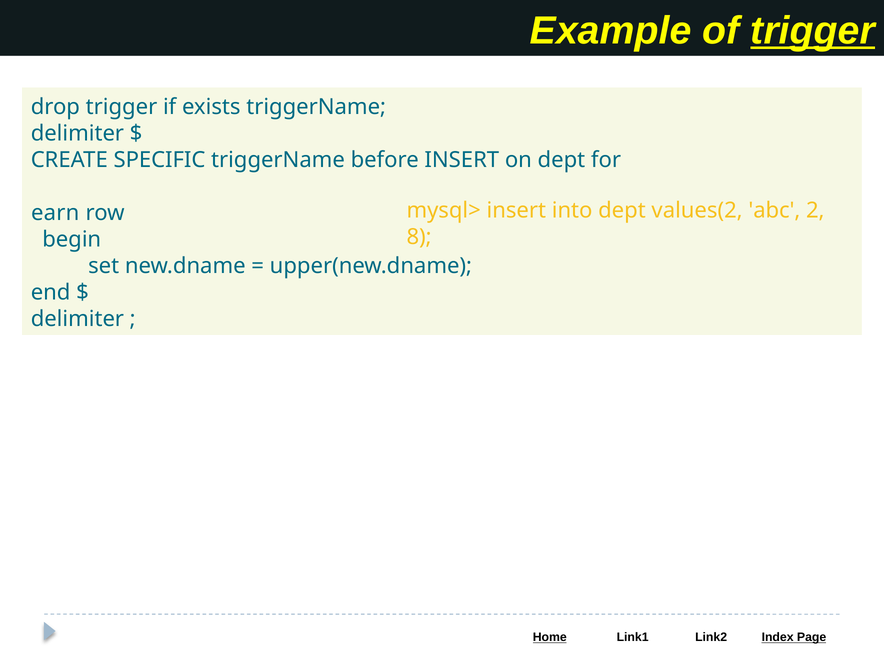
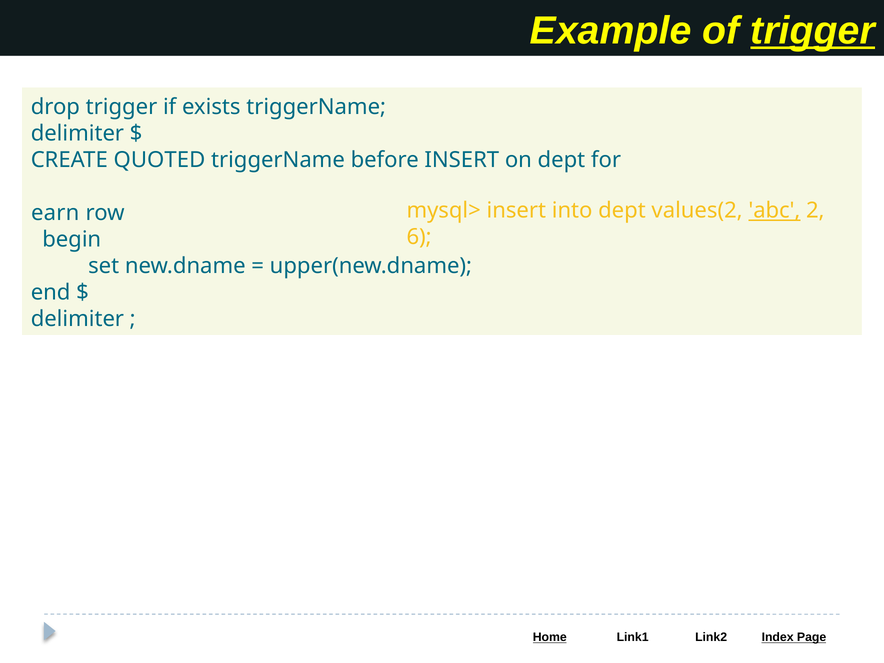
SPECIFIC: SPECIFIC -> QUOTED
abc underline: none -> present
8: 8 -> 6
